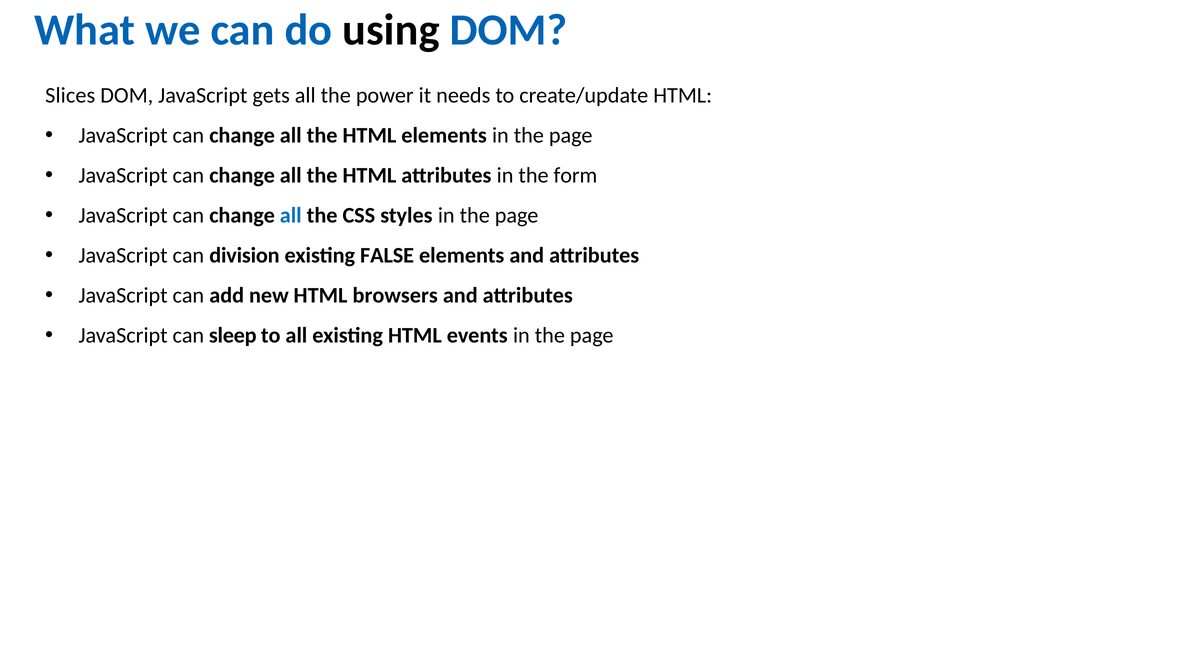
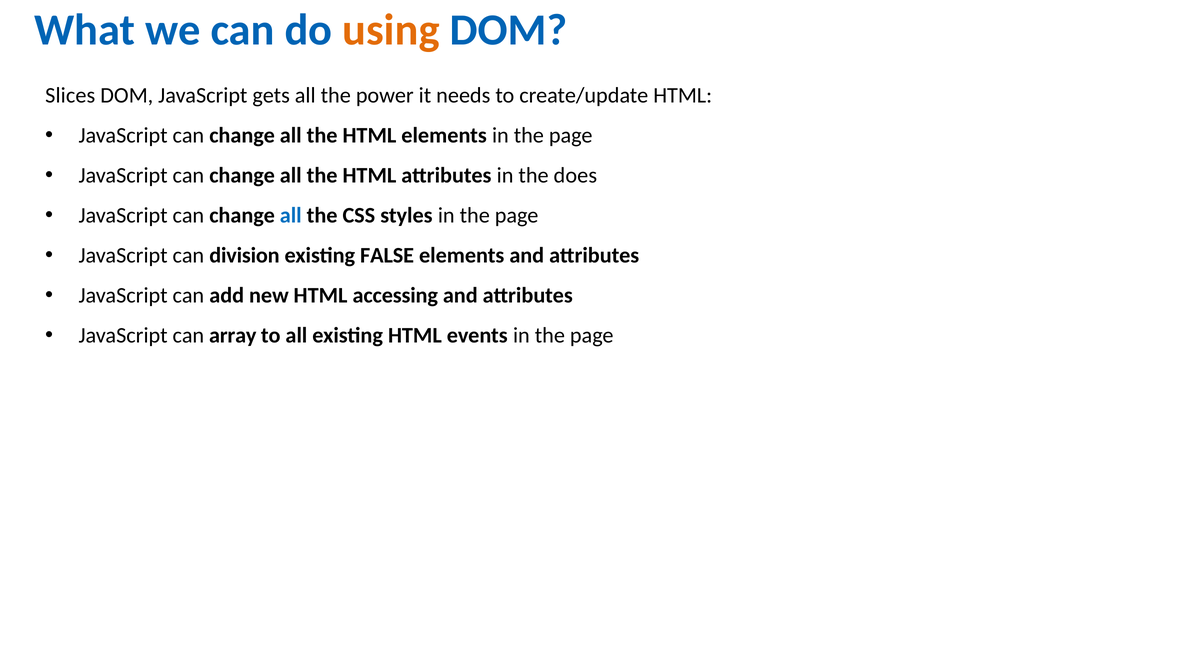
using colour: black -> orange
form: form -> does
browsers: browsers -> accessing
sleep: sleep -> array
